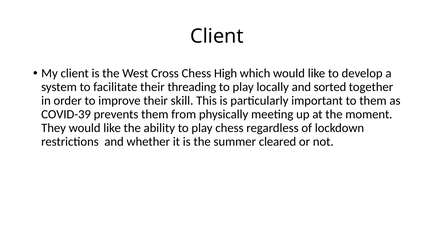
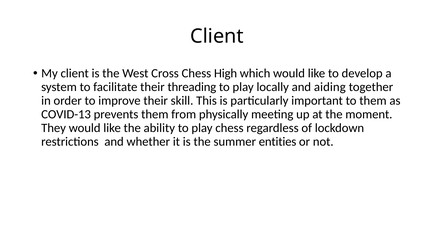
sorted: sorted -> aiding
COVID-39: COVID-39 -> COVID-13
cleared: cleared -> entities
